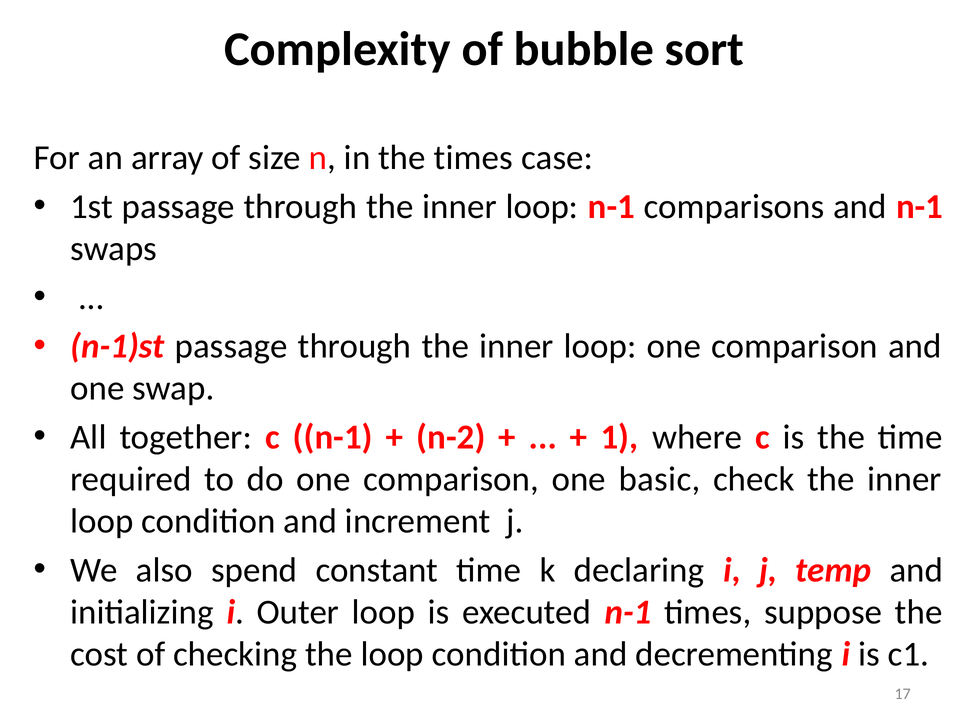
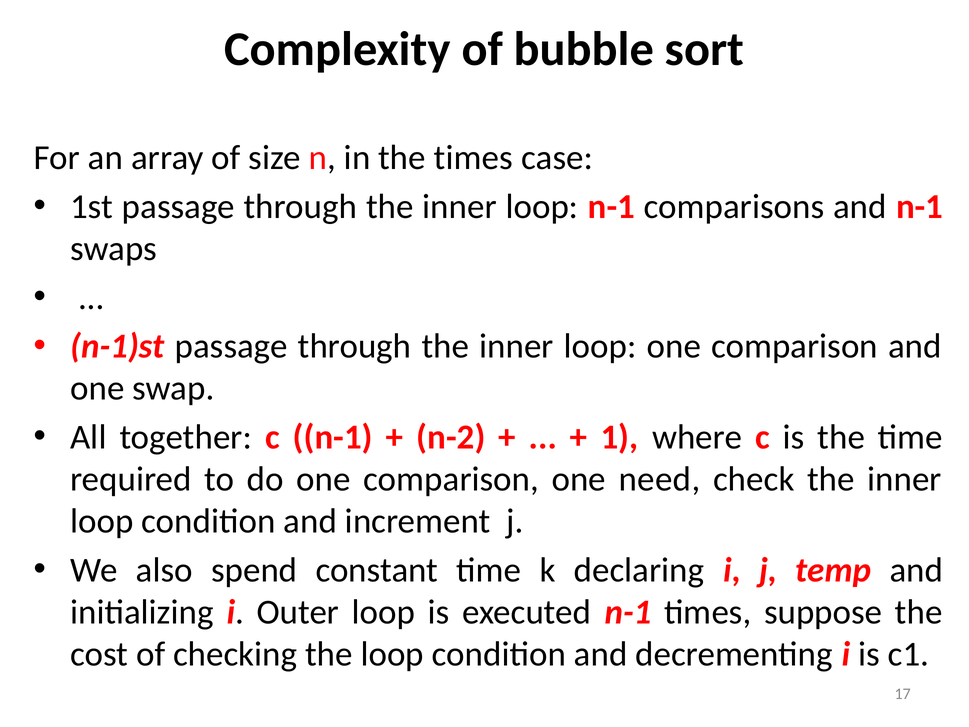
basic: basic -> need
